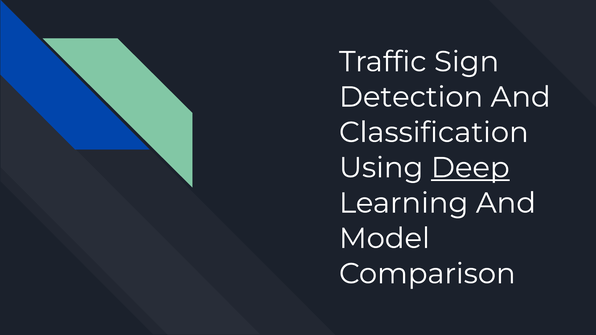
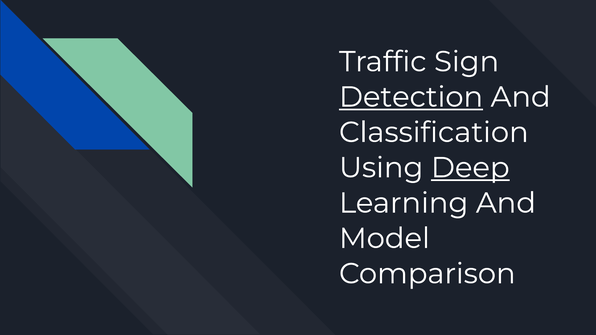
Detection underline: none -> present
